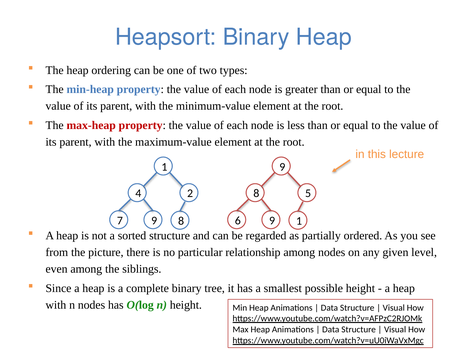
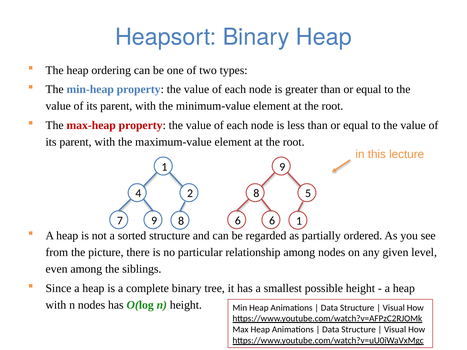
6 9: 9 -> 6
